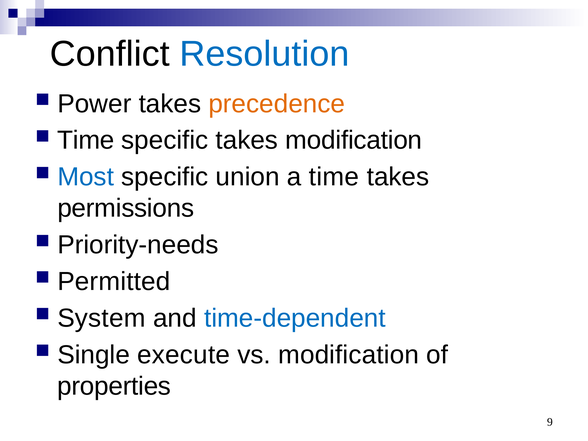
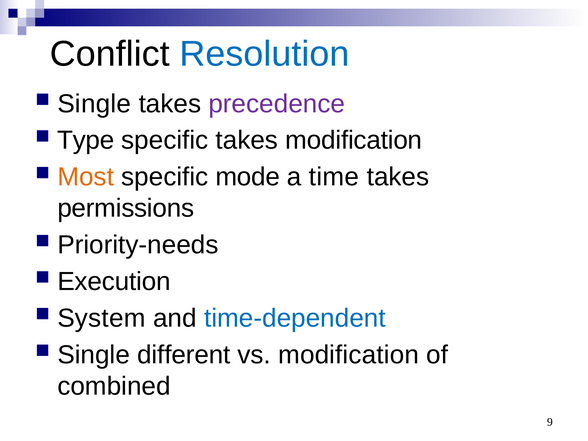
Power at (94, 104): Power -> Single
precedence colour: orange -> purple
Time at (86, 140): Time -> Type
Most colour: blue -> orange
union: union -> mode
Permitted: Permitted -> Execution
execute: execute -> different
properties: properties -> combined
